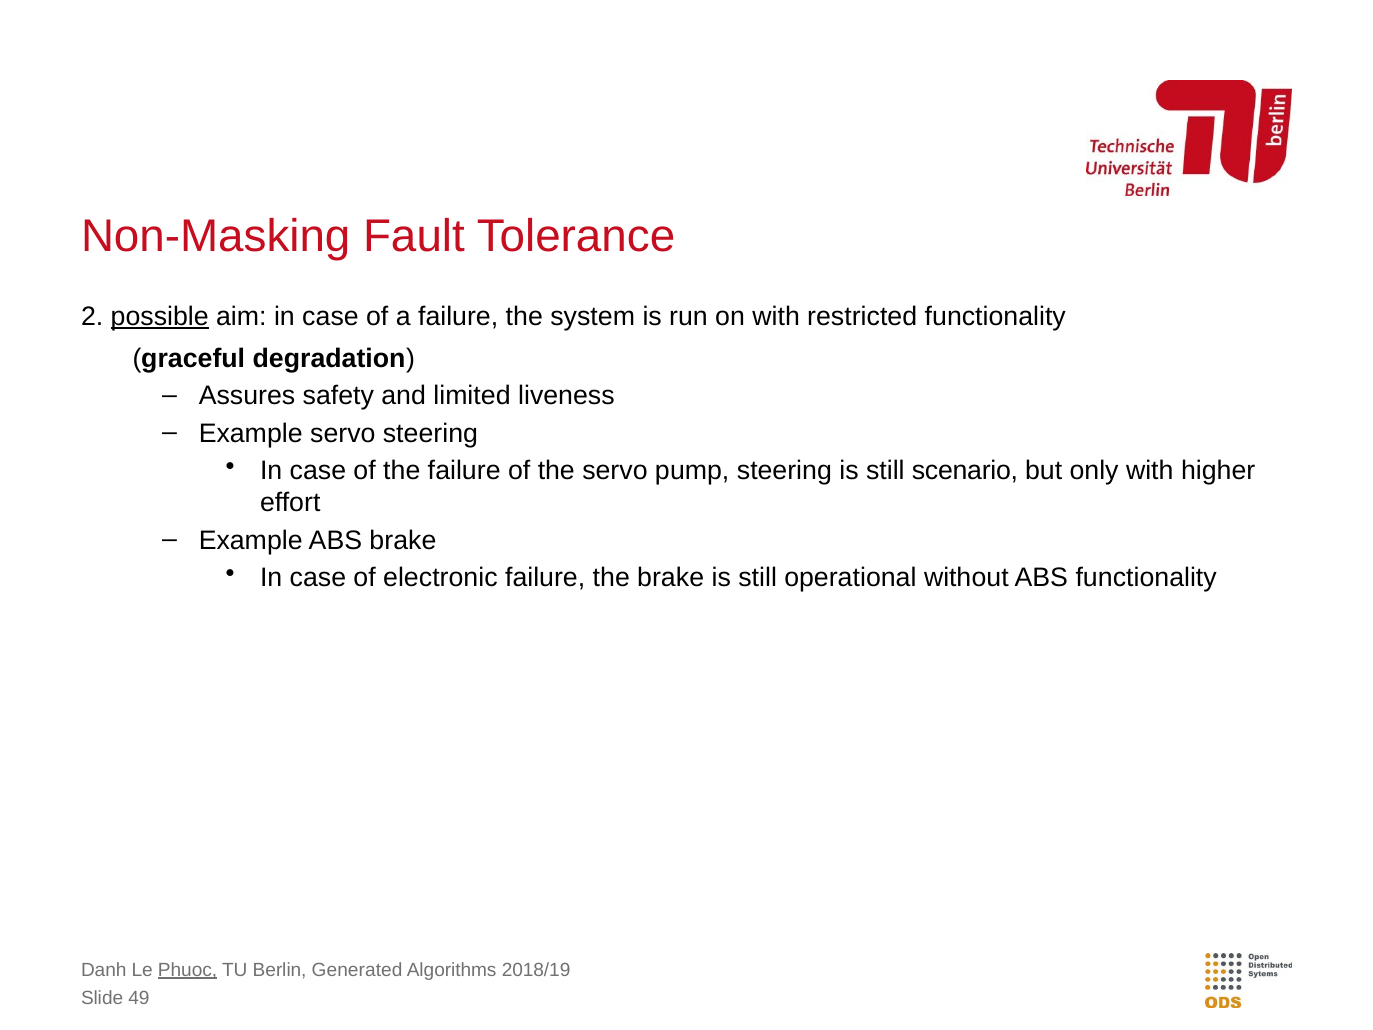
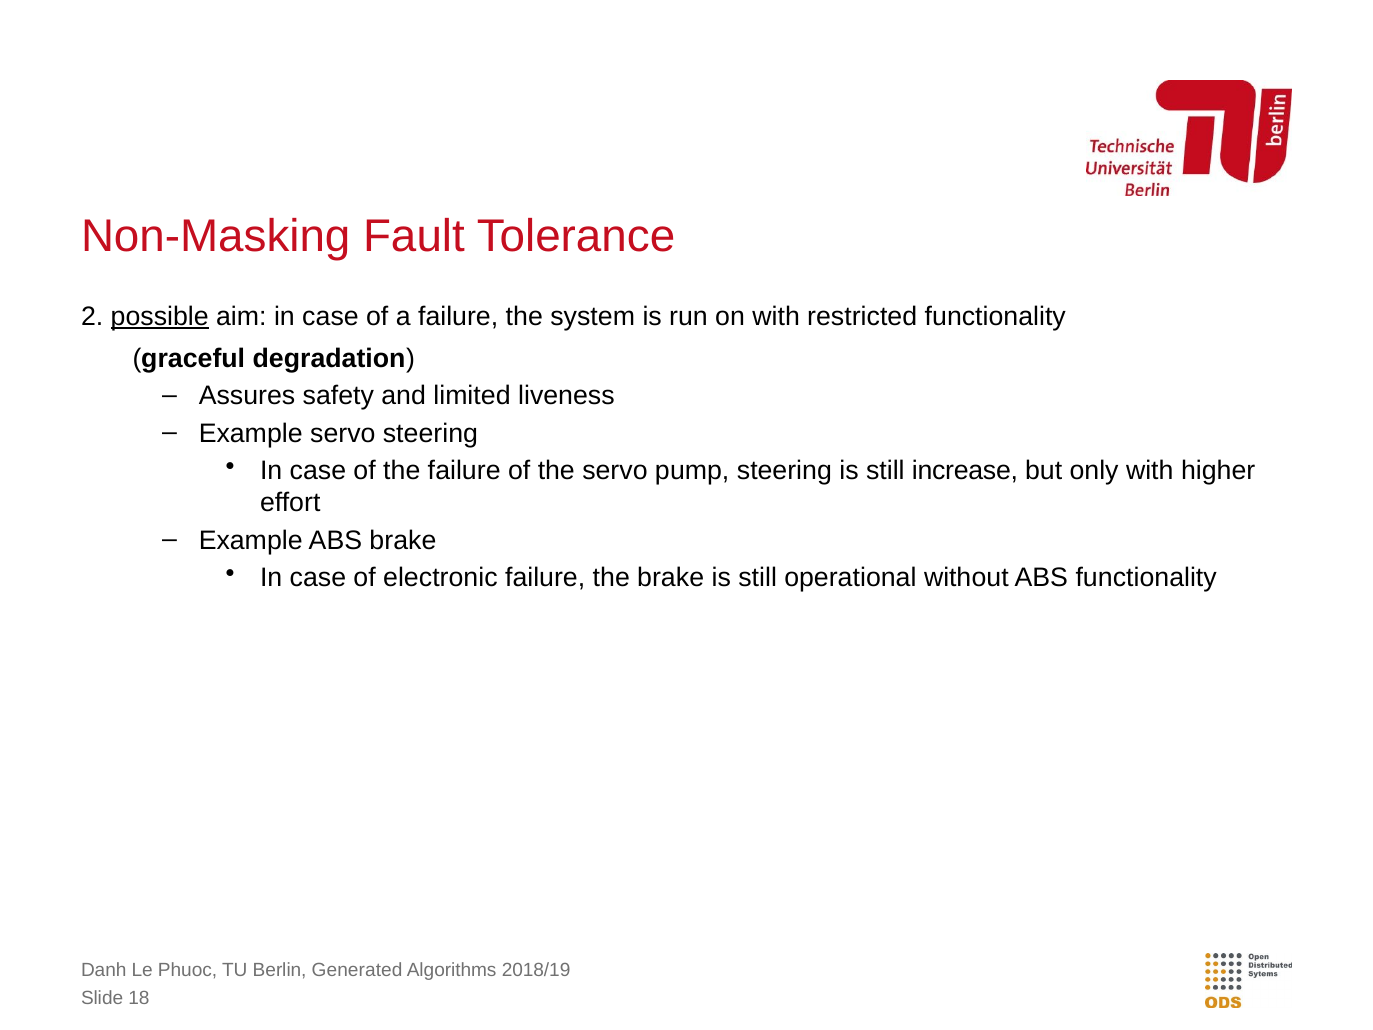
scenario: scenario -> increase
Phuoc underline: present -> none
49: 49 -> 18
